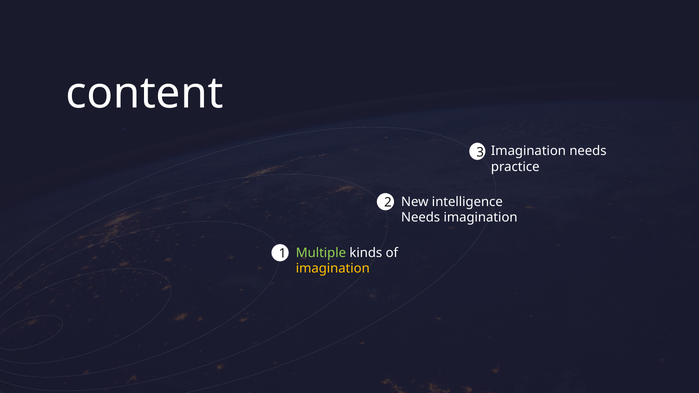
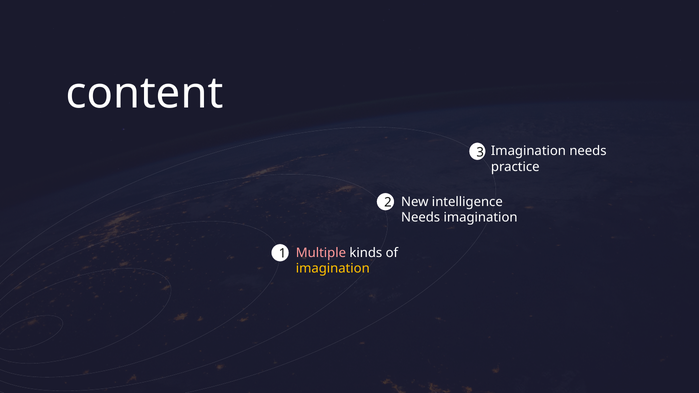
Multiple colour: light green -> pink
